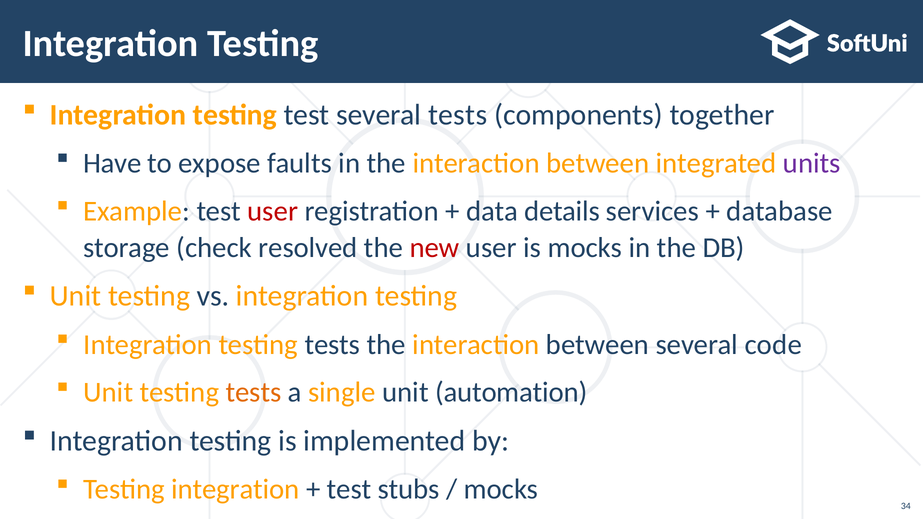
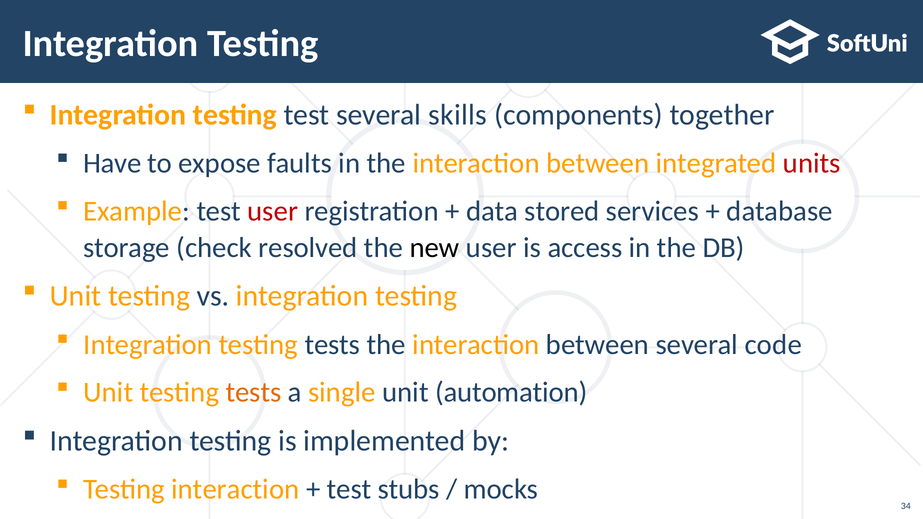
several tests: tests -> skills
units colour: purple -> red
details: details -> stored
new colour: red -> black
is mocks: mocks -> access
Testing integration: integration -> interaction
